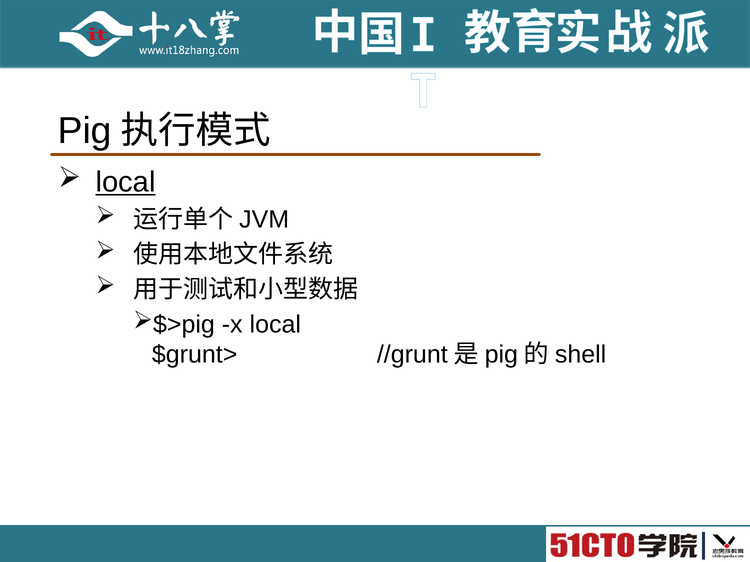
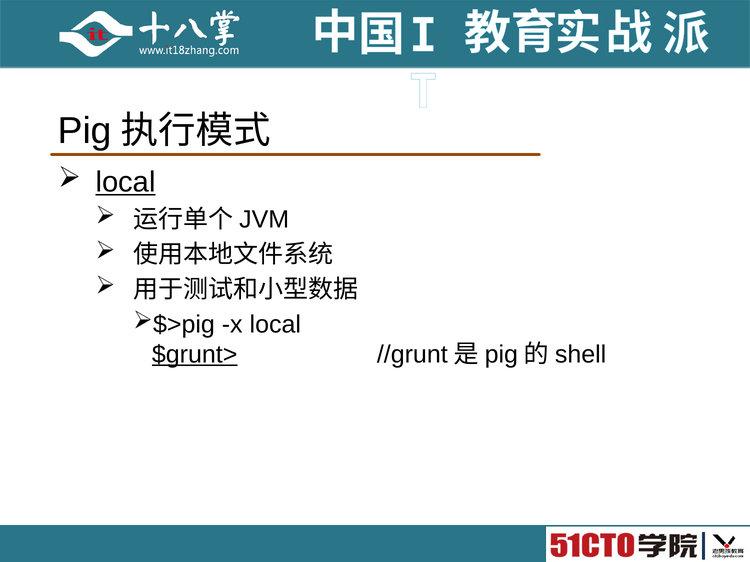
$grunt> underline: none -> present
